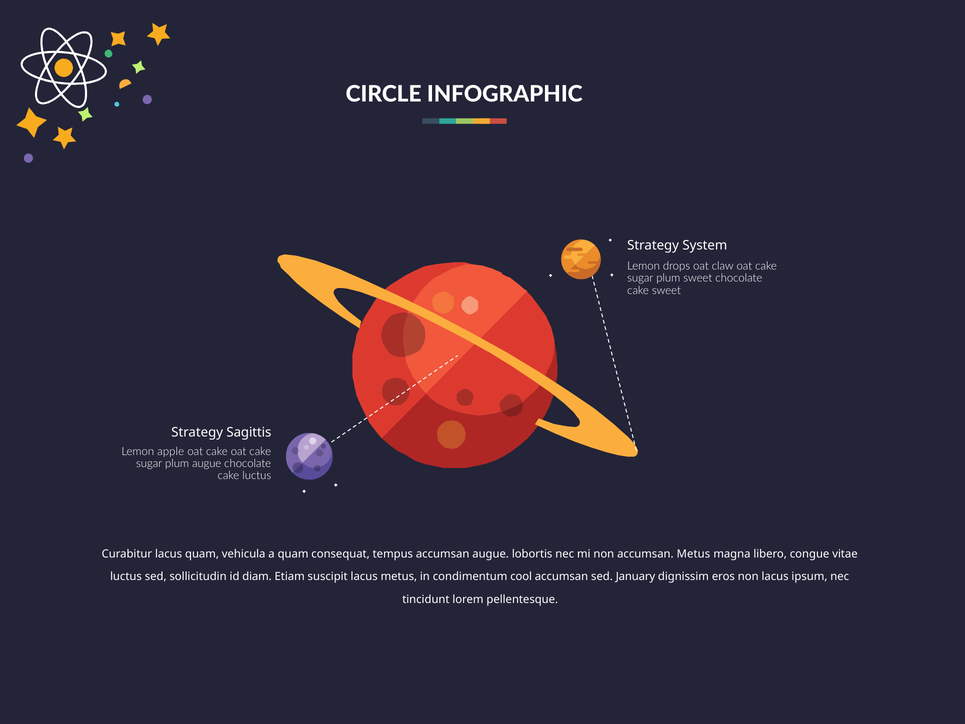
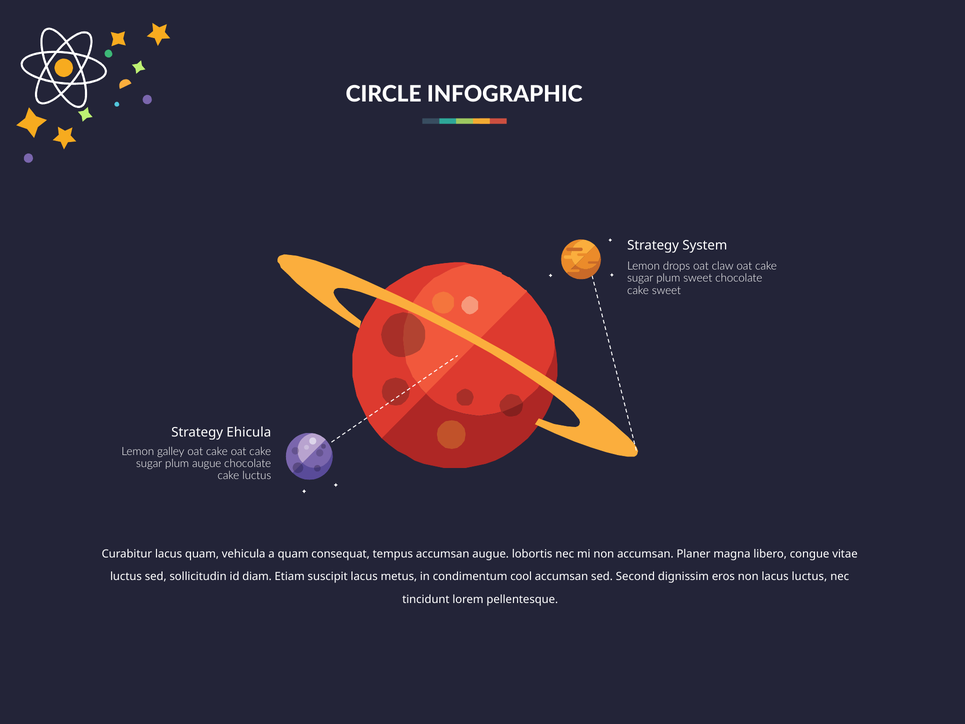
Sagittis: Sagittis -> Ehicula
apple: apple -> galley
accumsan Metus: Metus -> Planer
January: January -> Second
lacus ipsum: ipsum -> luctus
